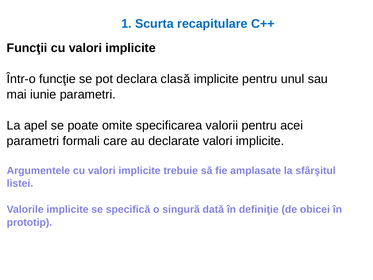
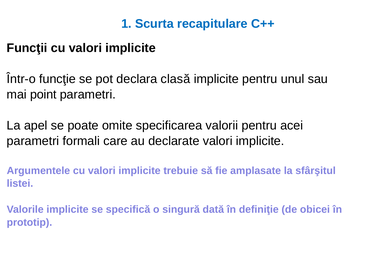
iunie: iunie -> point
